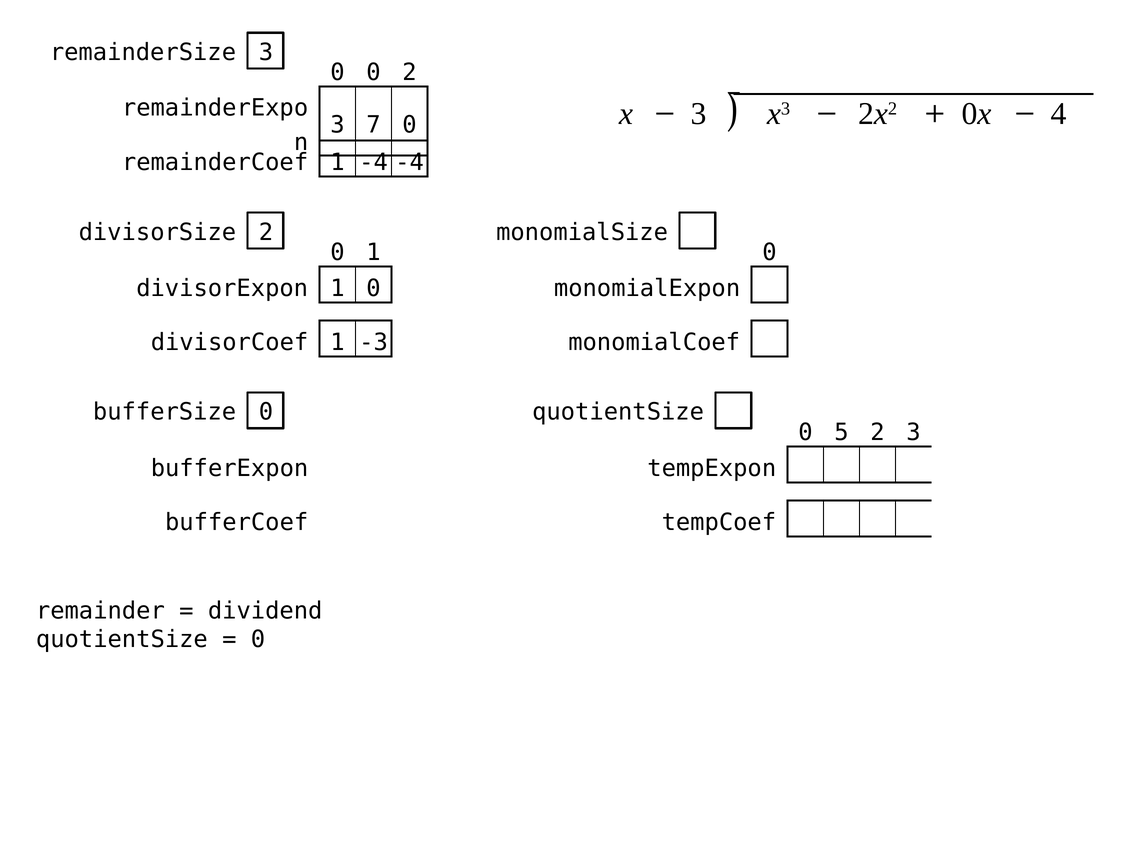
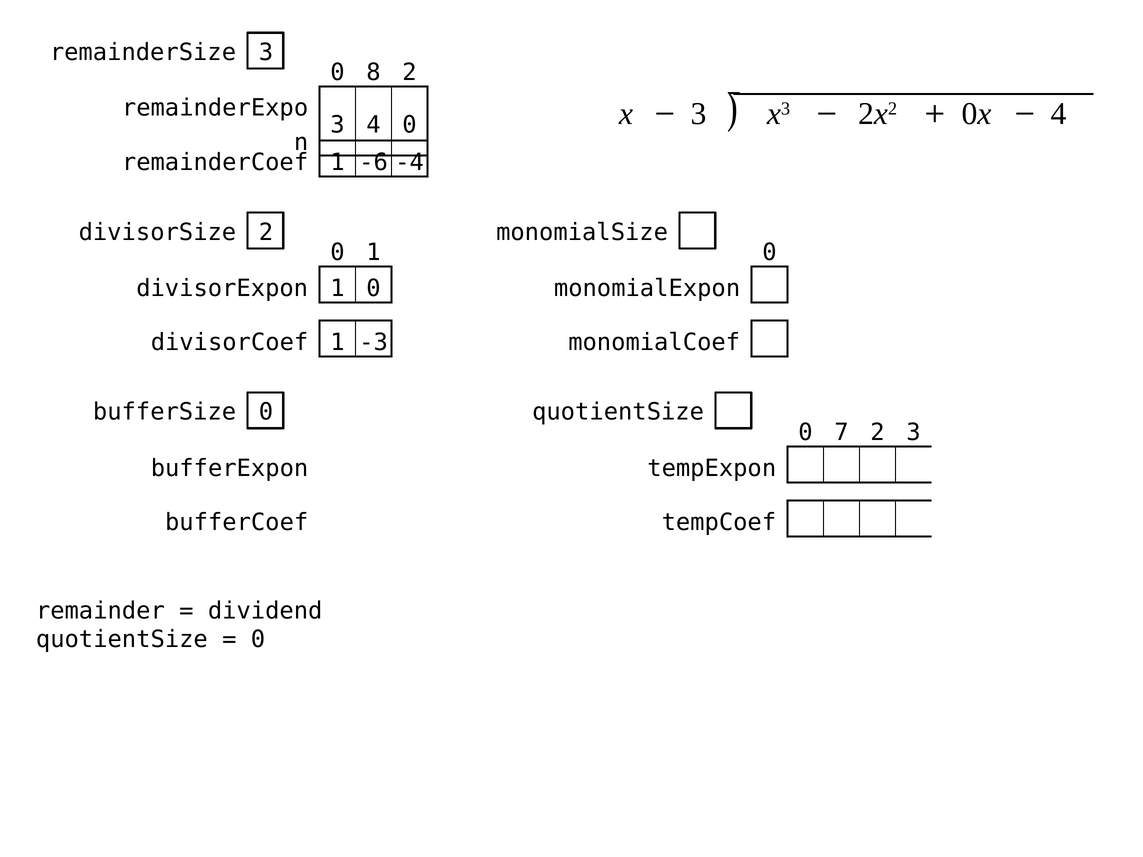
0 at (374, 72): 0 -> 8
3 7: 7 -> 4
1 -4: -4 -> -6
5: 5 -> 7
